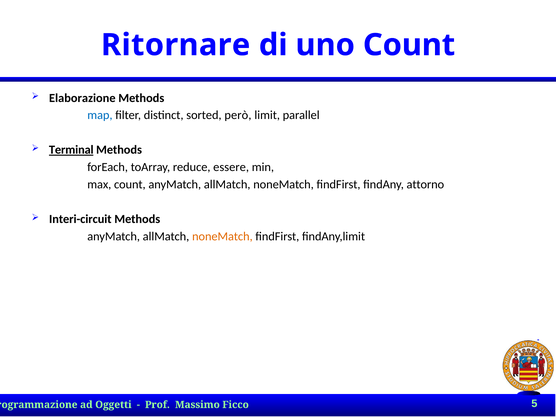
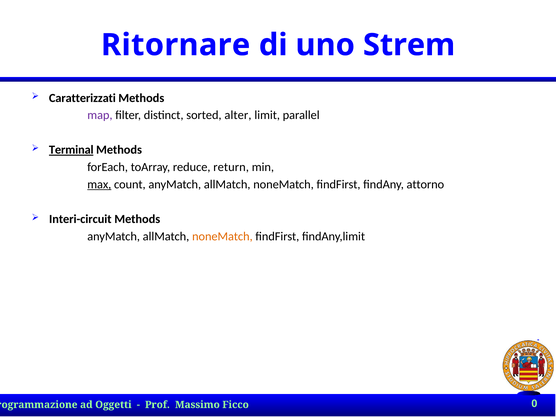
uno Count: Count -> Strem
Elaborazione: Elaborazione -> Caratterizzati
map colour: blue -> purple
però: però -> alter
essere: essere -> return
max underline: none -> present
5: 5 -> 0
